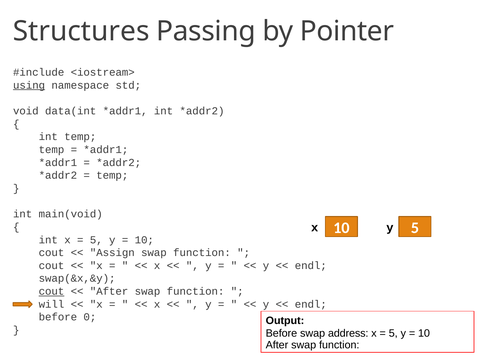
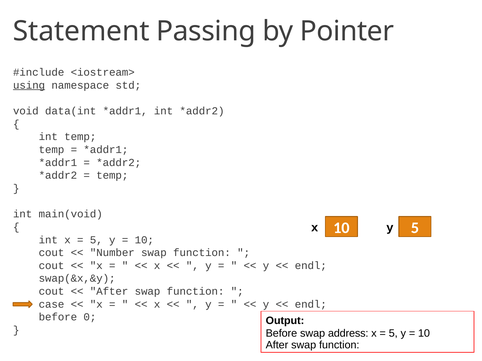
Structures: Structures -> Statement
Assign: Assign -> Number
cout at (51, 292) underline: present -> none
will: will -> case
